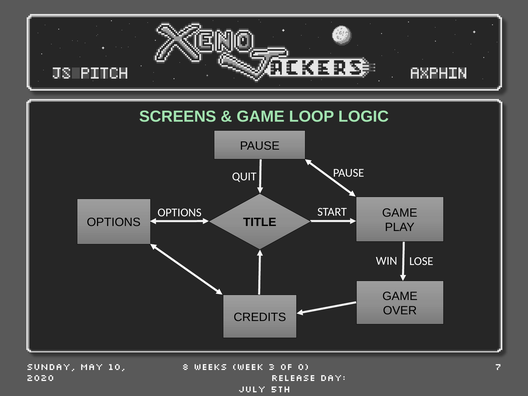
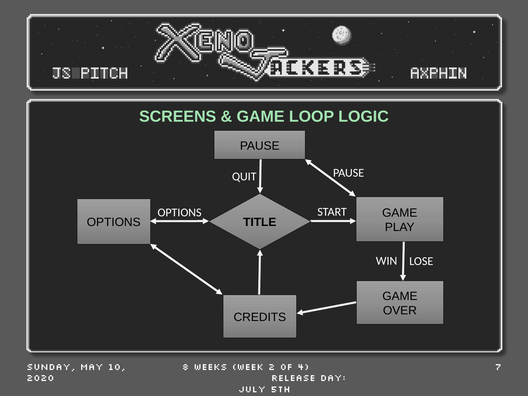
3: 3 -> 2
0: 0 -> 4
